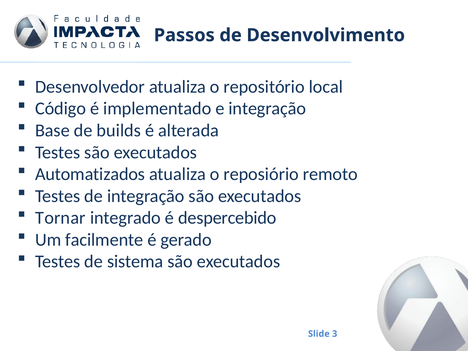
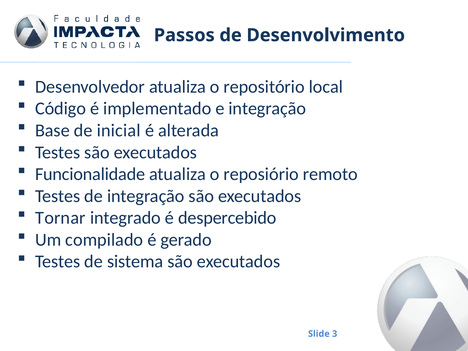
builds: builds -> inicial
Automatizados: Automatizados -> Funcionalidade
facilmente: facilmente -> compilado
